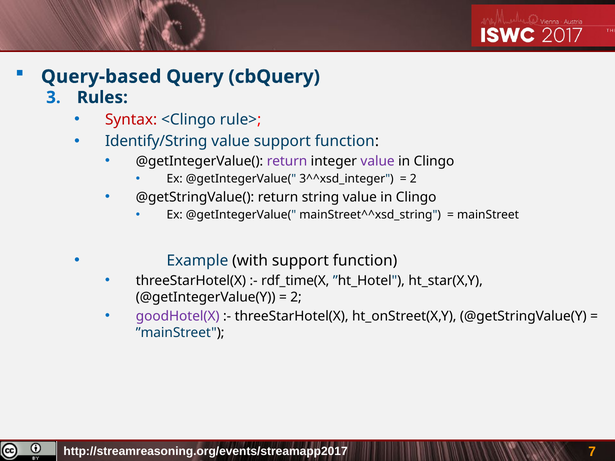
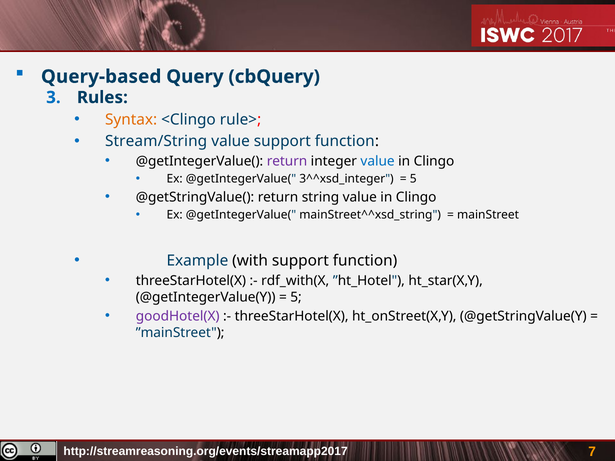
Syntax colour: red -> orange
Identify/String: Identify/String -> Stream/String
value at (378, 161) colour: purple -> blue
2 at (413, 179): 2 -> 5
rdf_time(X: rdf_time(X -> rdf_with(X
2 at (296, 297): 2 -> 5
